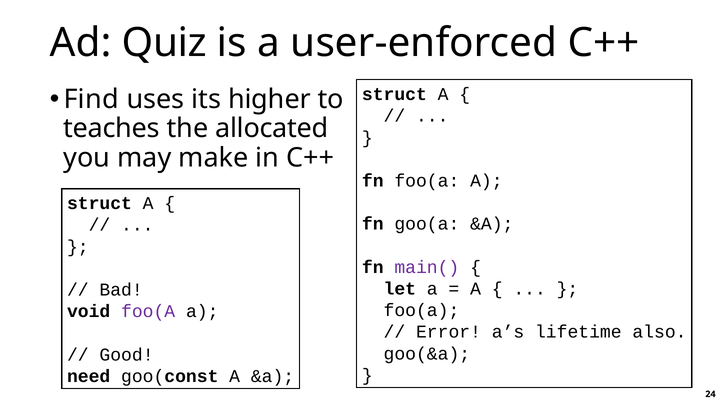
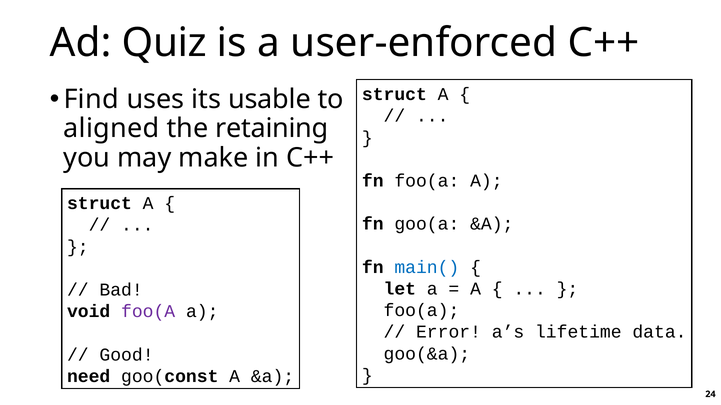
higher: higher -> usable
teaches: teaches -> aligned
allocated: allocated -> retaining
main( colour: purple -> blue
also: also -> data
